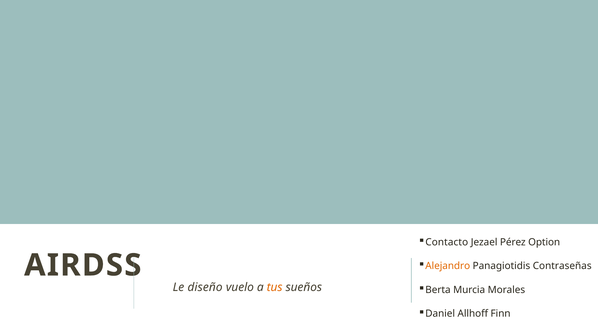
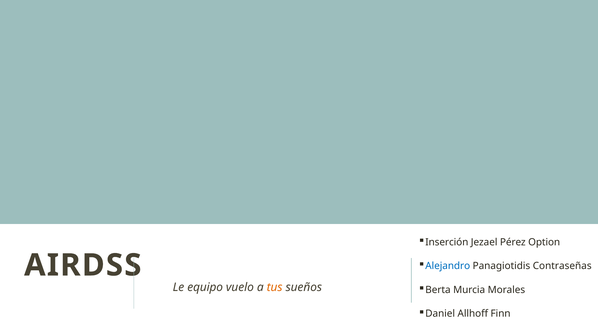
Contacto: Contacto -> Inserción
diseño: diseño -> equipo
Alejandro colour: orange -> blue
